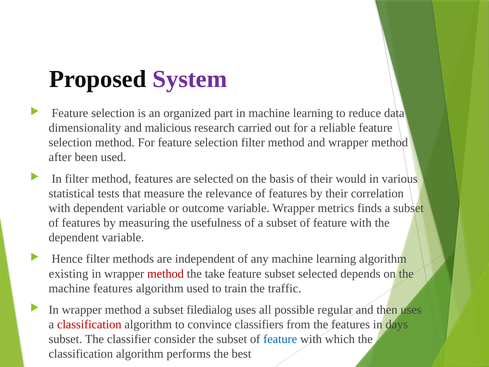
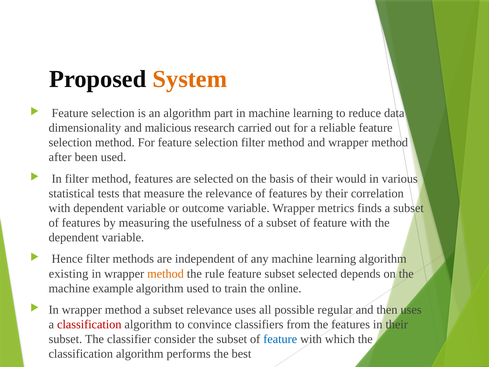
System colour: purple -> orange
an organized: organized -> algorithm
method at (166, 273) colour: red -> orange
take: take -> rule
machine features: features -> example
traffic: traffic -> online
subset filedialog: filedialog -> relevance
in days: days -> their
